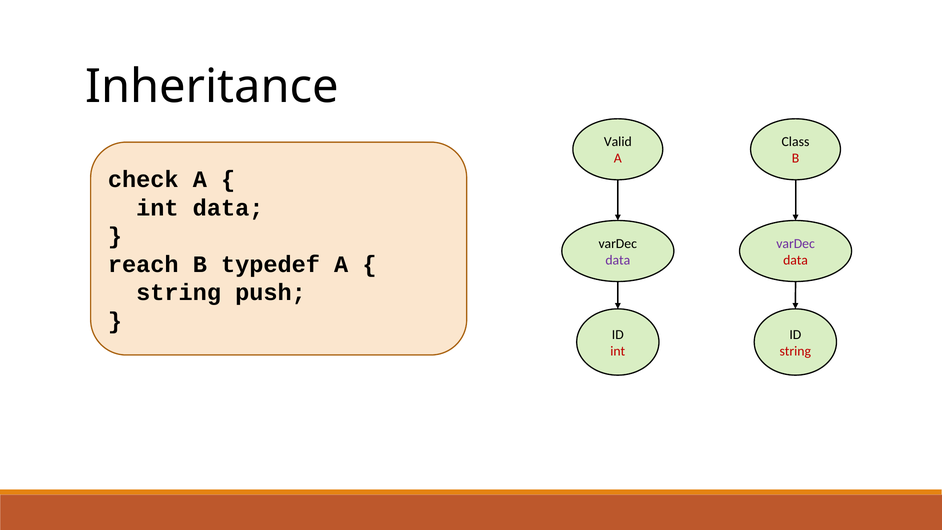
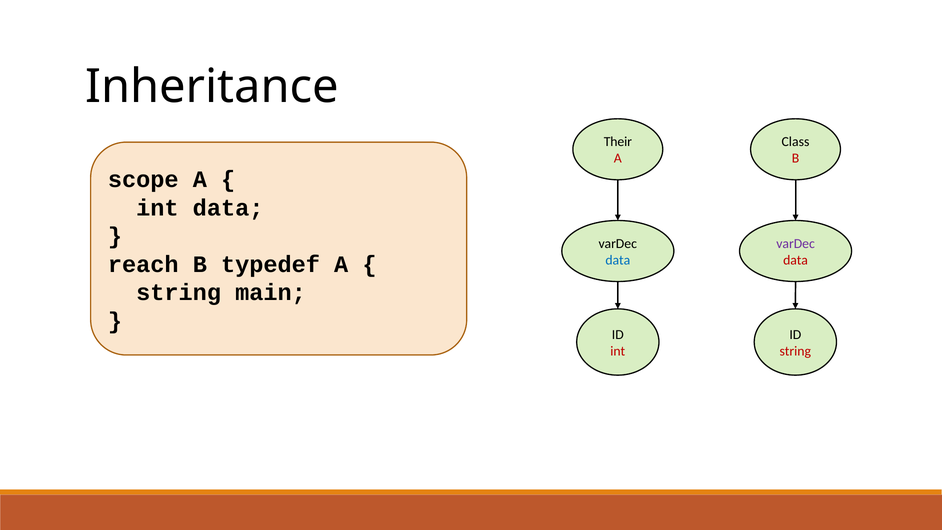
Valid: Valid -> Their
check: check -> scope
data at (618, 260) colour: purple -> blue
push: push -> main
